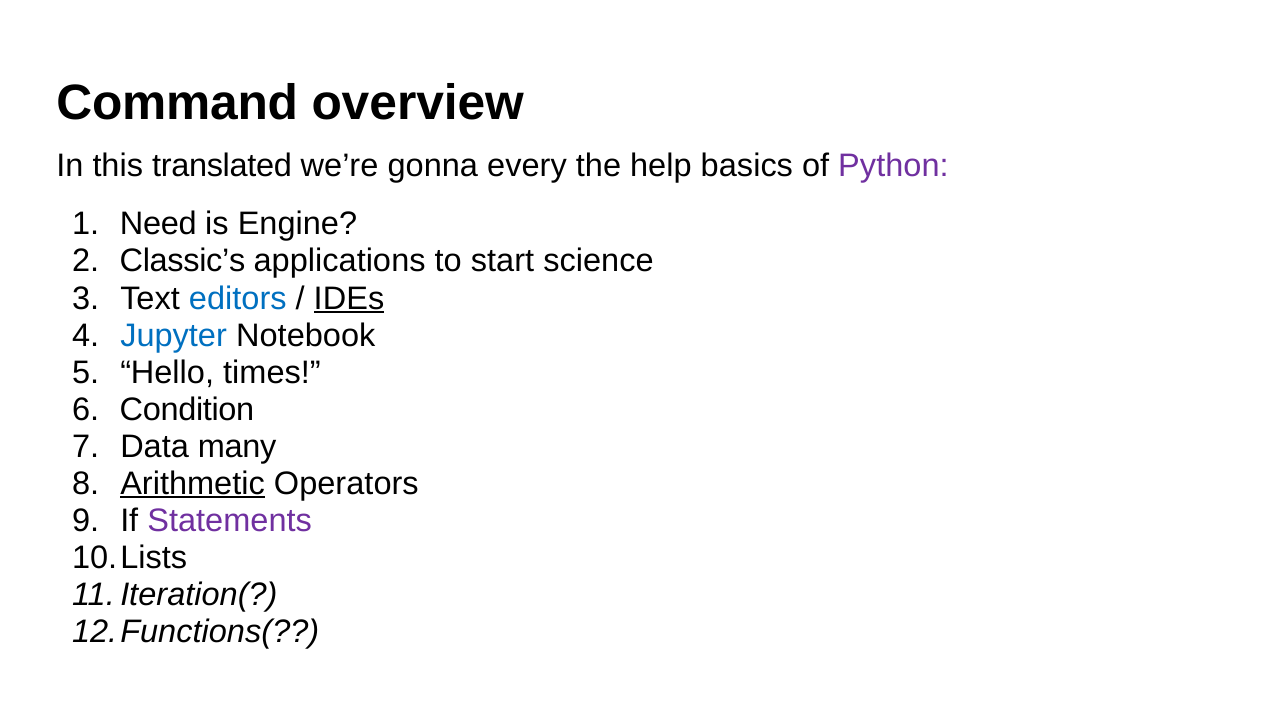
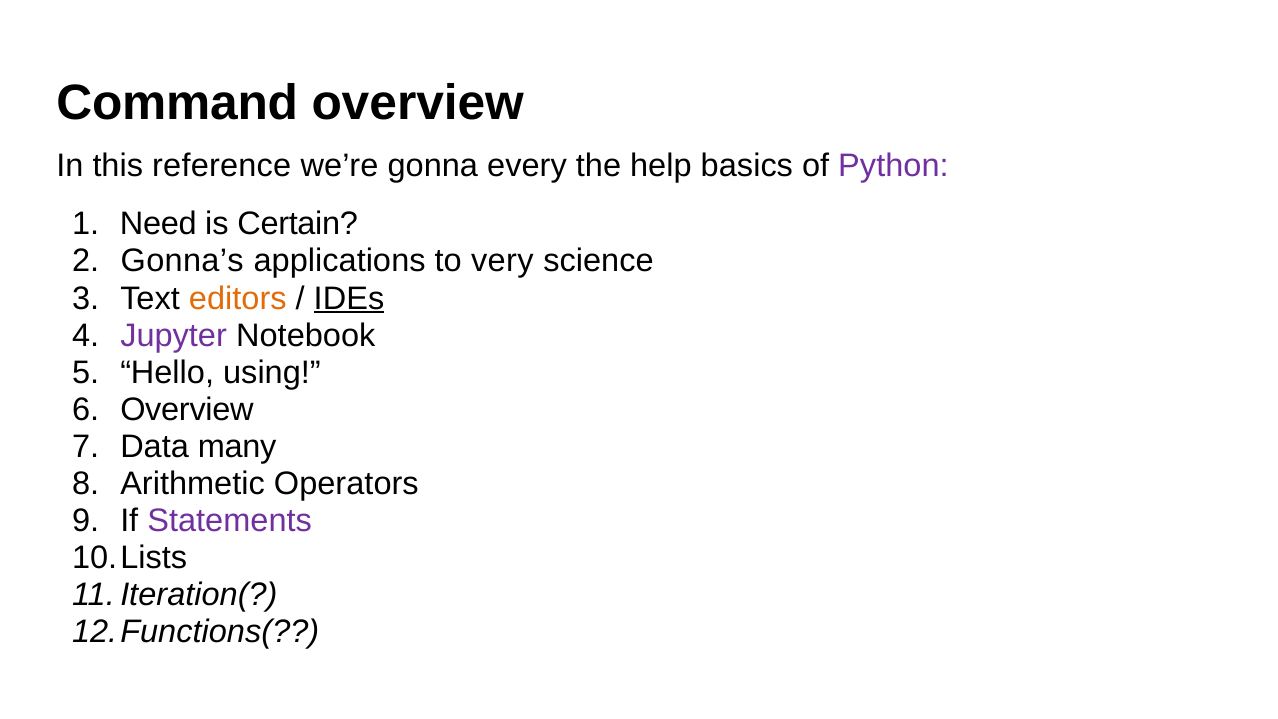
translated: translated -> reference
Engine: Engine -> Certain
Classic’s: Classic’s -> Gonna’s
start: start -> very
editors colour: blue -> orange
Jupyter colour: blue -> purple
times: times -> using
Condition at (187, 409): Condition -> Overview
Arithmetic underline: present -> none
